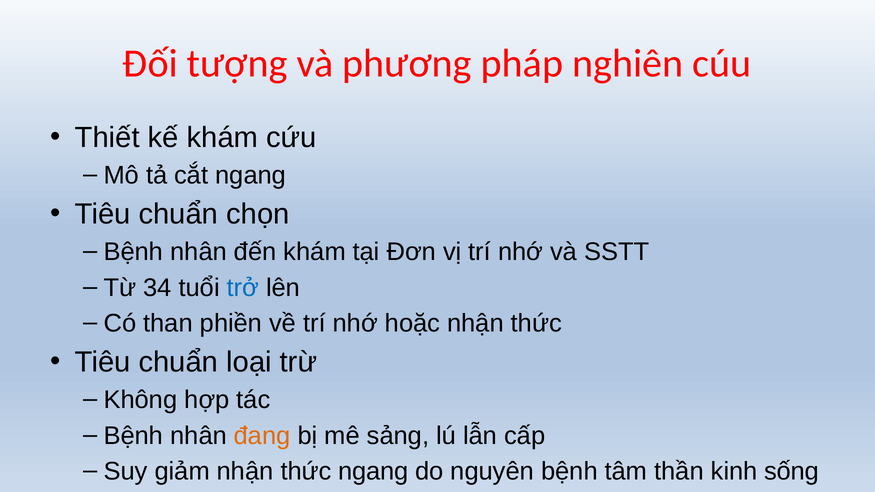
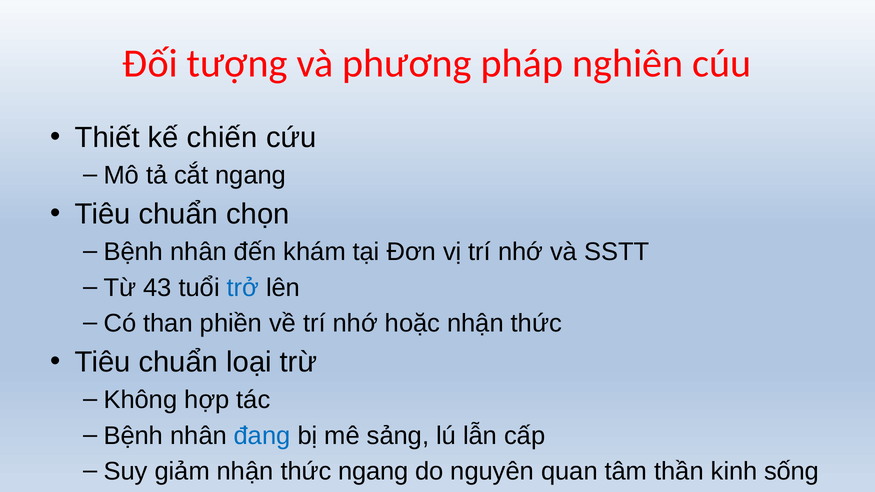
kế khám: khám -> chiến
34: 34 -> 43
đang colour: orange -> blue
nguyên bệnh: bệnh -> quan
